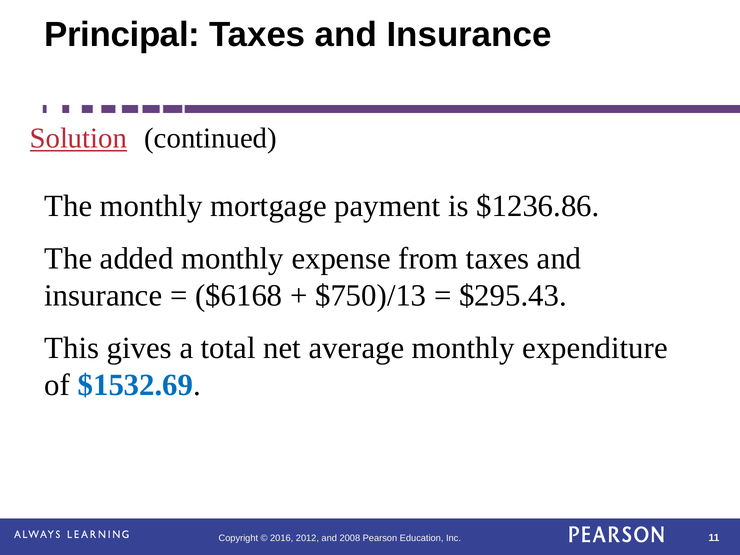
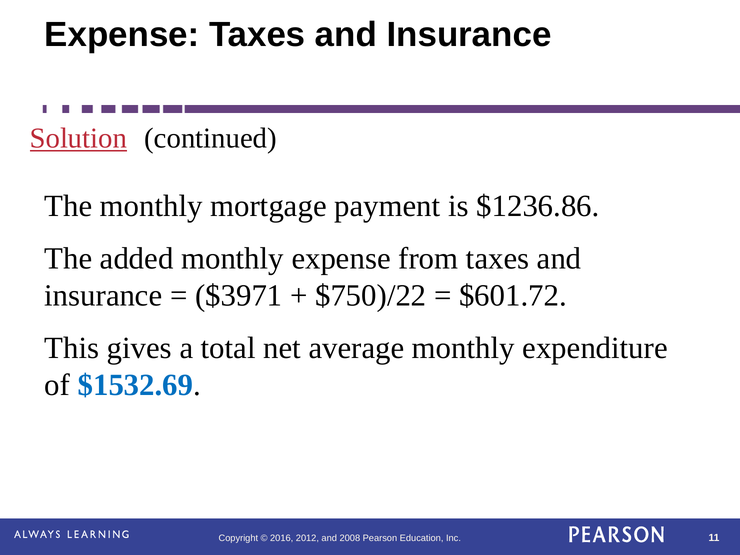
Principal at (122, 35): Principal -> Expense
$6168: $6168 -> $3971
$750)/13: $750)/13 -> $750)/22
$295.43: $295.43 -> $601.72
